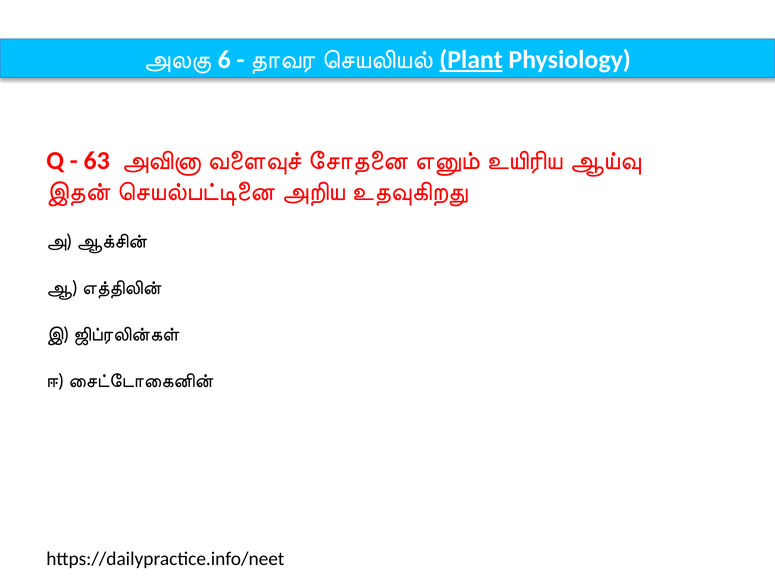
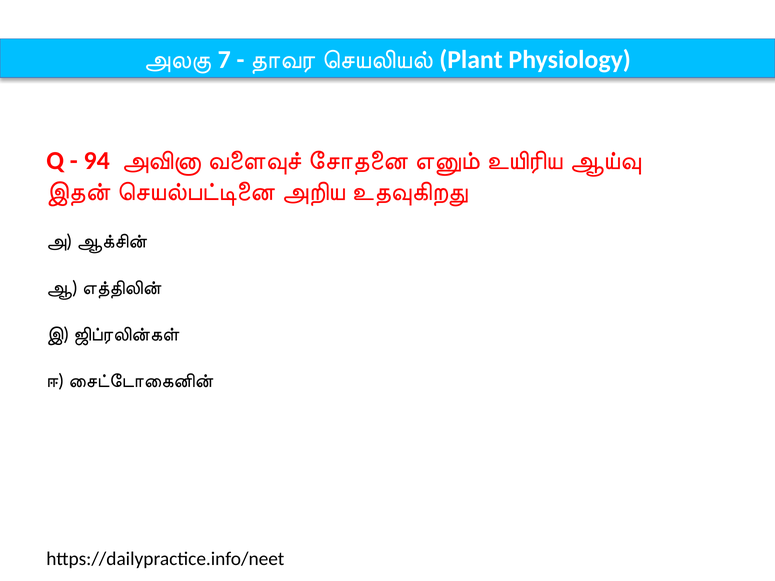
6: 6 -> 7
Plant underline: present -> none
63: 63 -> 94
